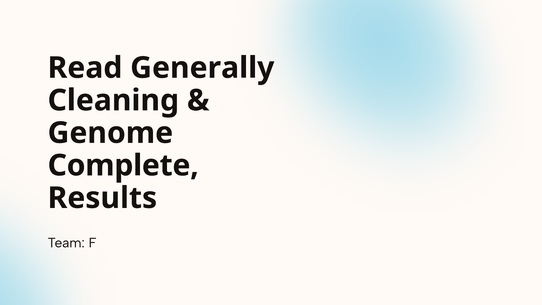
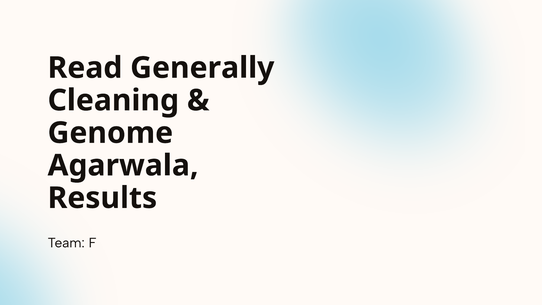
Complete: Complete -> Agarwala
